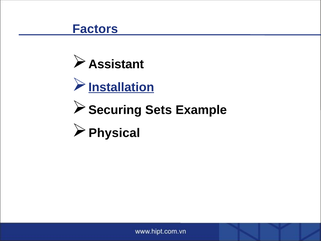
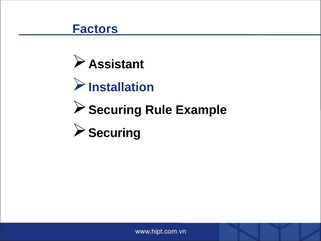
Installation underline: present -> none
Sets: Sets -> Rule
Physical at (114, 133): Physical -> Securing
